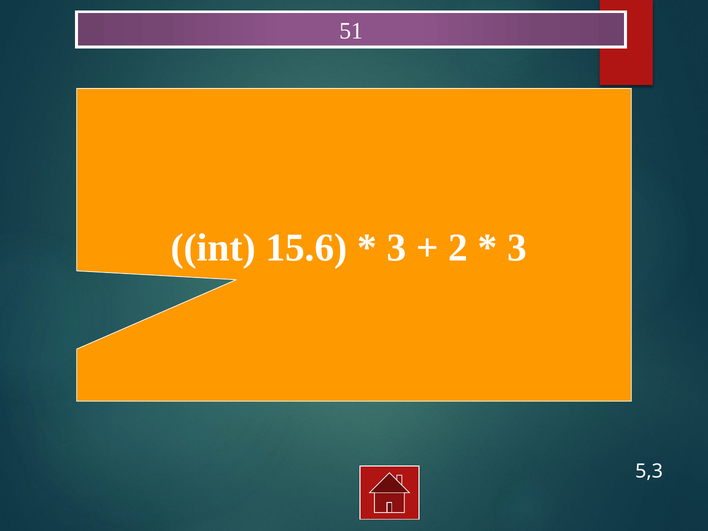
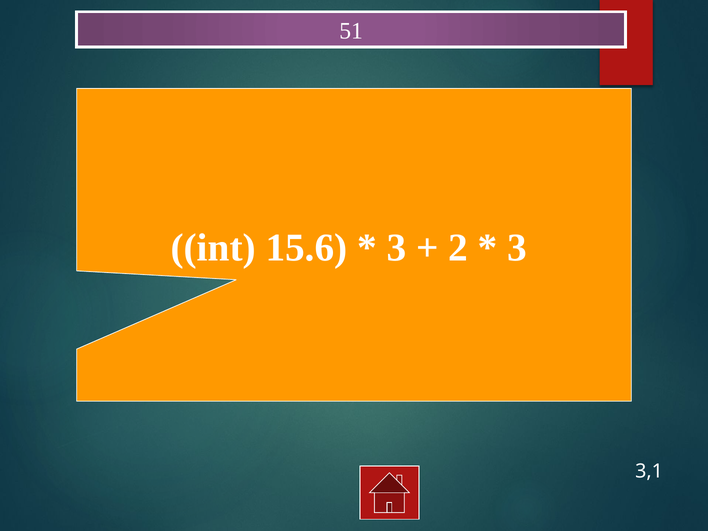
5,3: 5,3 -> 3,1
